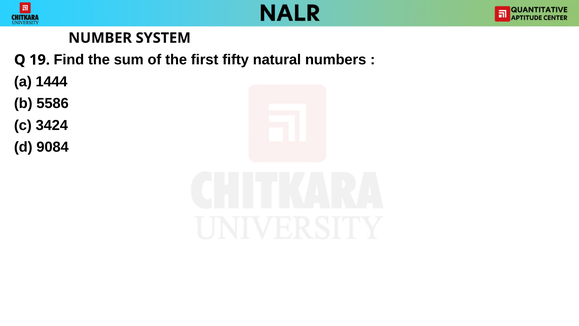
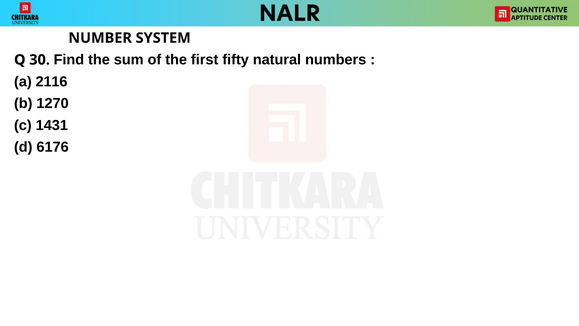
19: 19 -> 30
1444: 1444 -> 2116
5586: 5586 -> 1270
3424: 3424 -> 1431
9084: 9084 -> 6176
